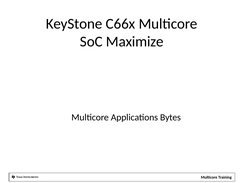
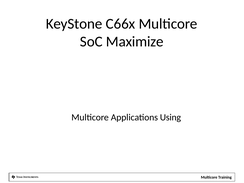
Bytes: Bytes -> Using
